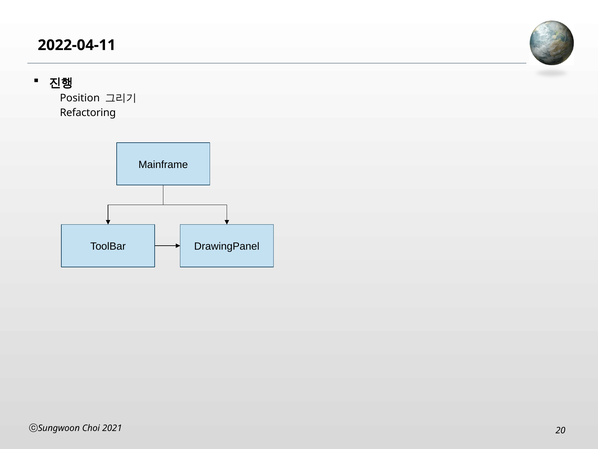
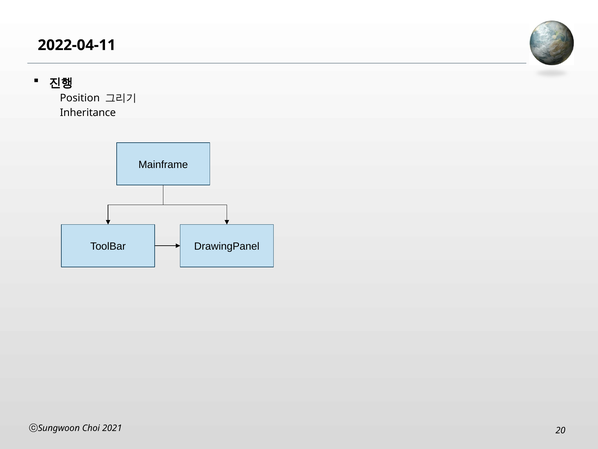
Refactoring: Refactoring -> Inheritance
